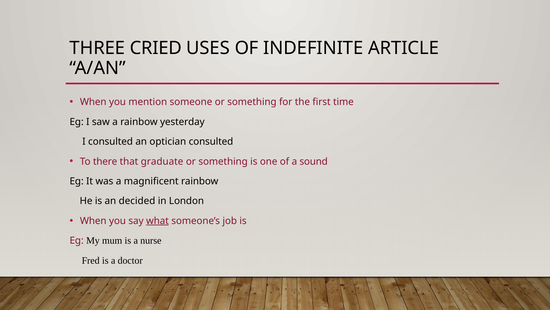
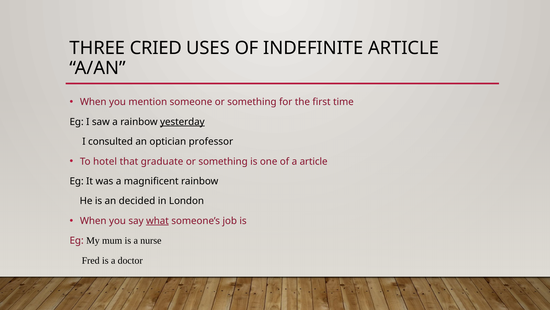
yesterday underline: none -> present
optician consulted: consulted -> professor
there: there -> hotel
a sound: sound -> article
